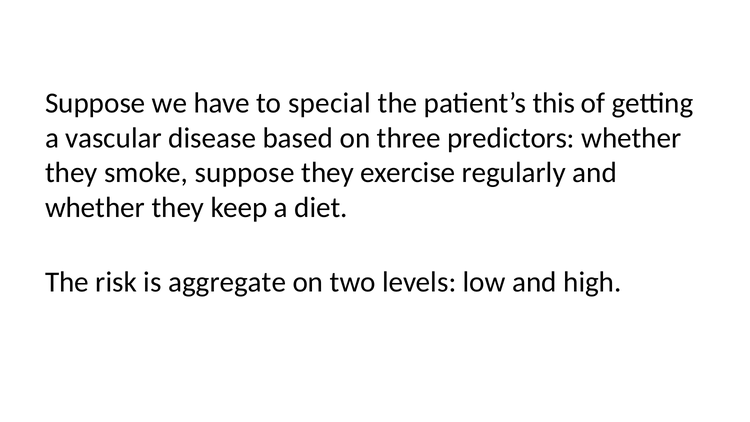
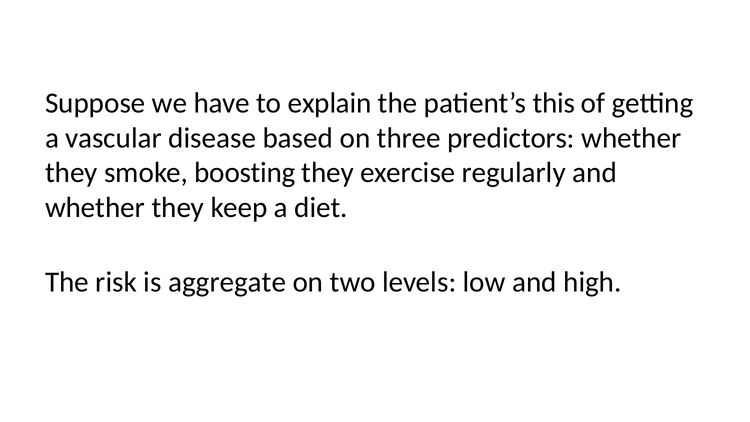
special: special -> explain
smoke suppose: suppose -> boosting
